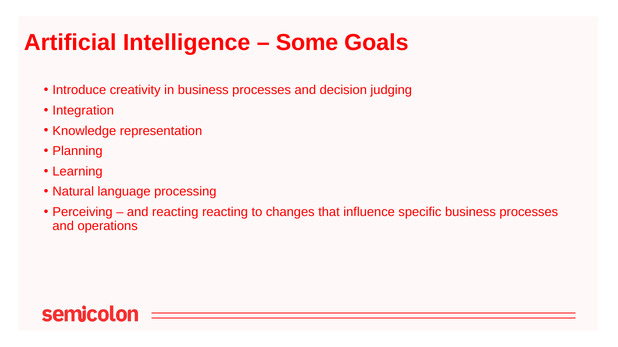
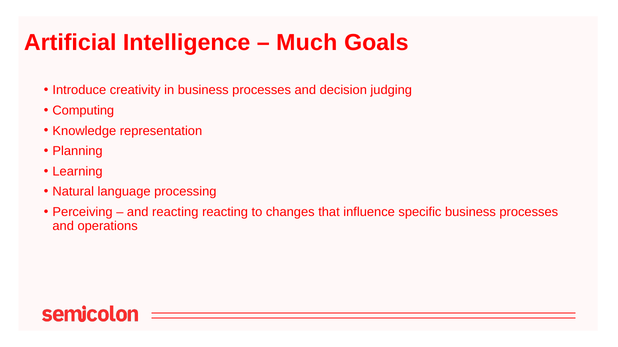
Some: Some -> Much
Integration: Integration -> Computing
